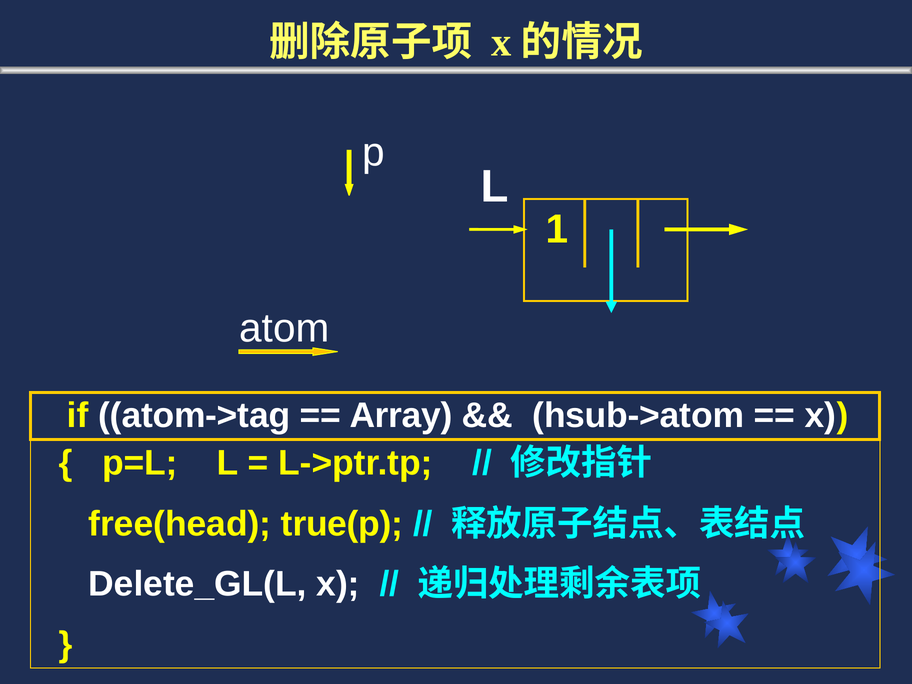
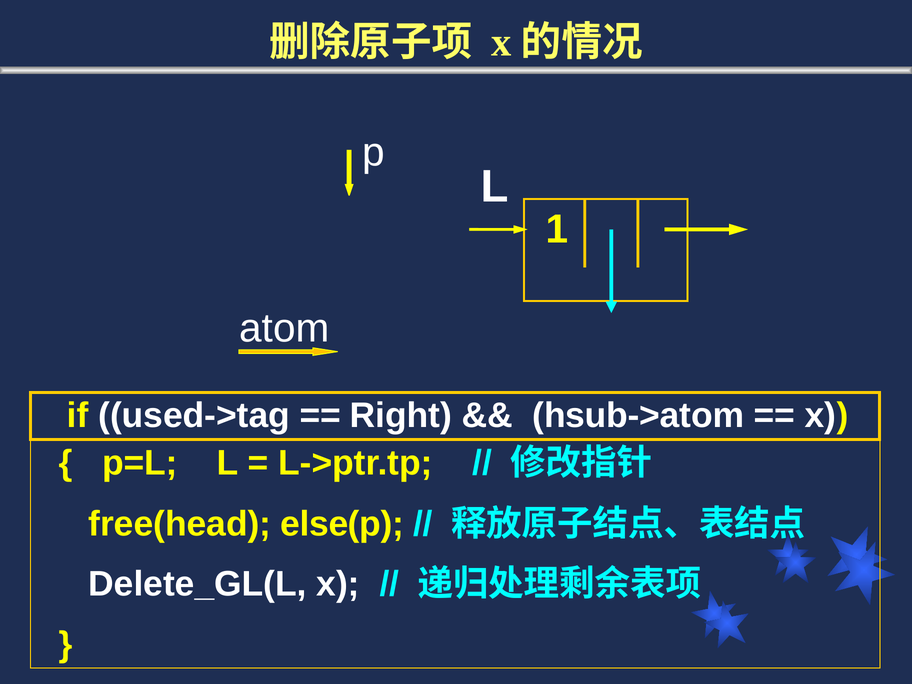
atom->tag: atom->tag -> used->tag
Array: Array -> Right
true(p: true(p -> else(p
